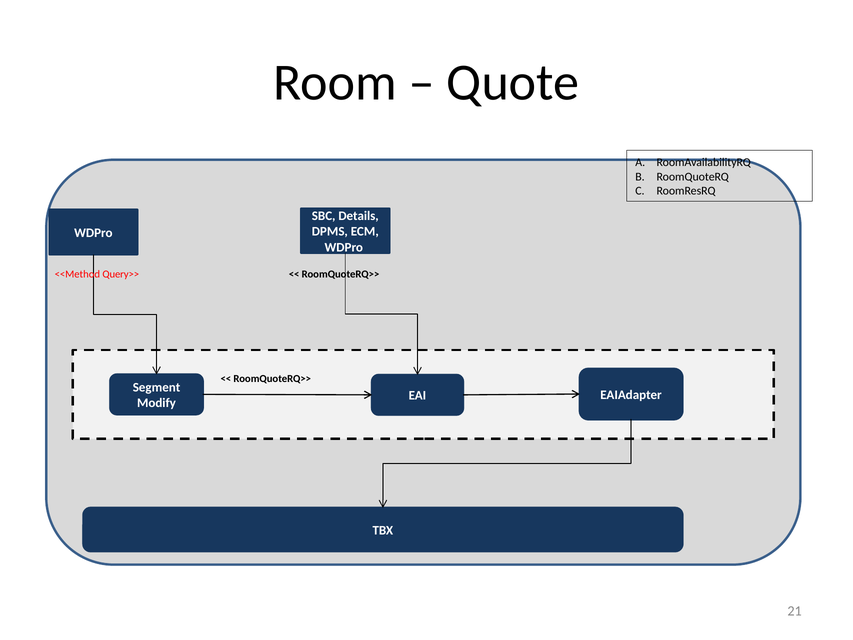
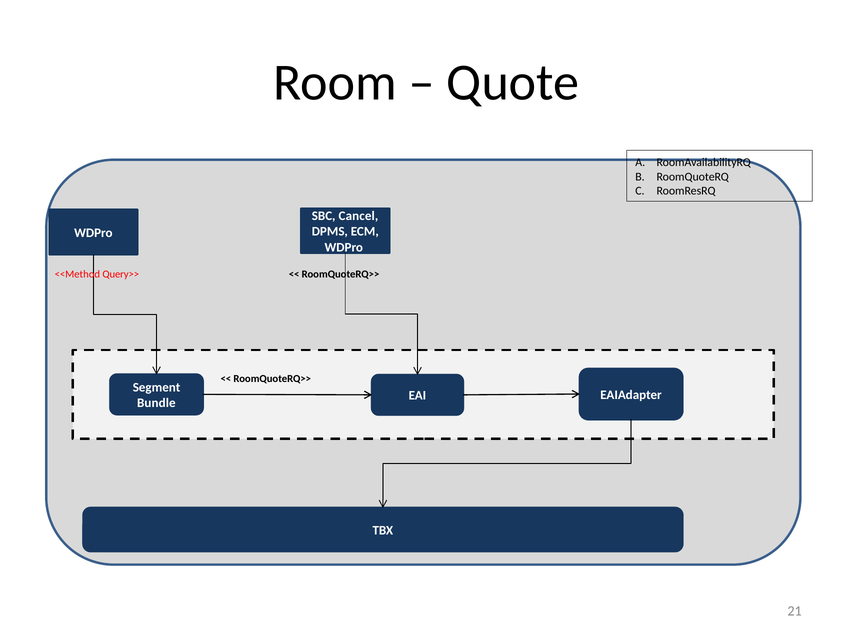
Details: Details -> Cancel
Modify: Modify -> Bundle
